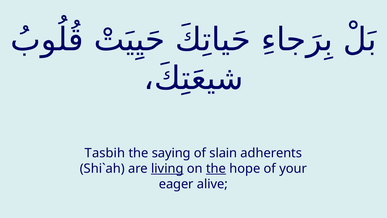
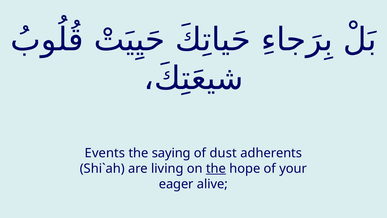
Tasbih: Tasbih -> Events
slain: slain -> dust
living underline: present -> none
